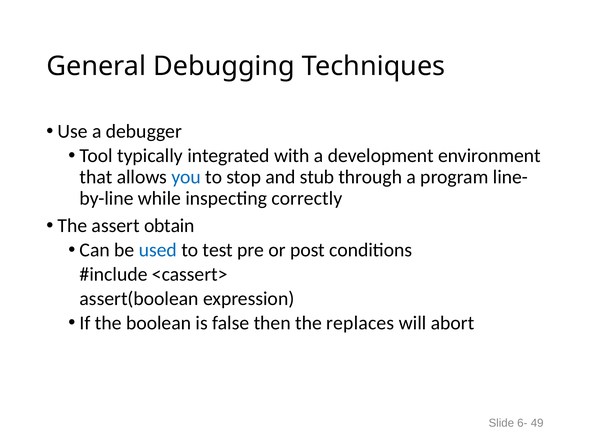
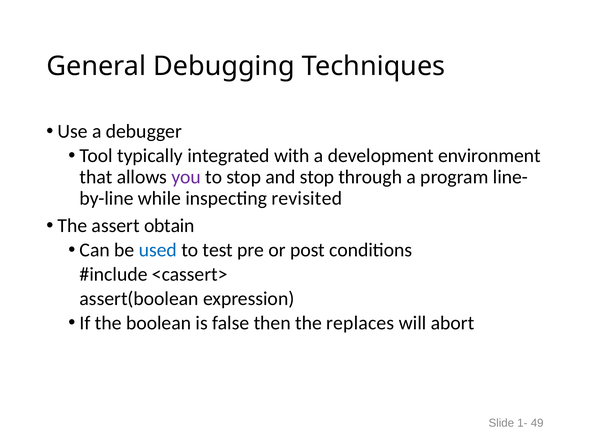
you colour: blue -> purple
and stub: stub -> stop
correctly: correctly -> revisited
6-: 6- -> 1-
